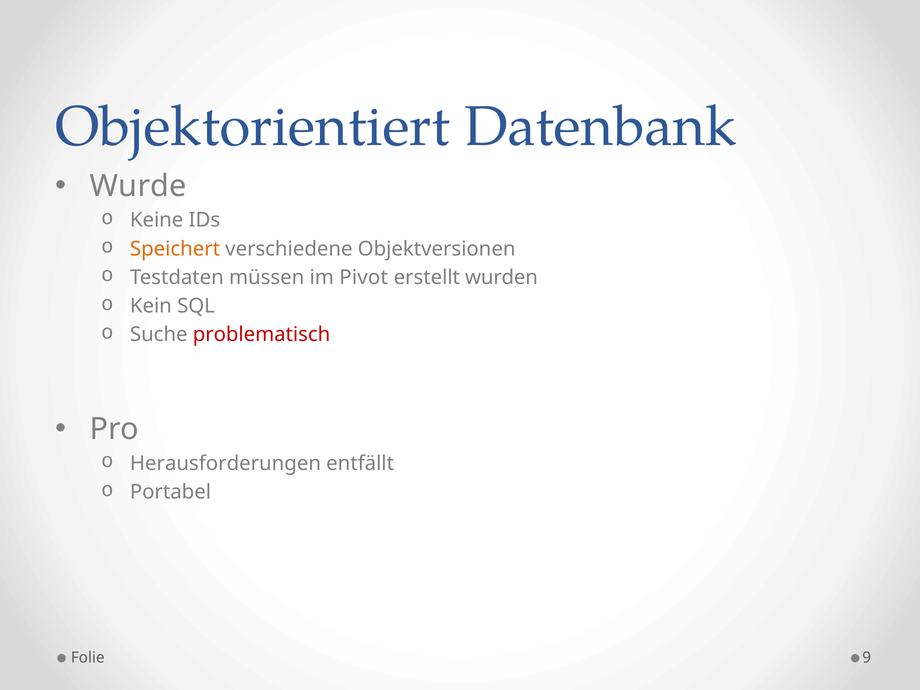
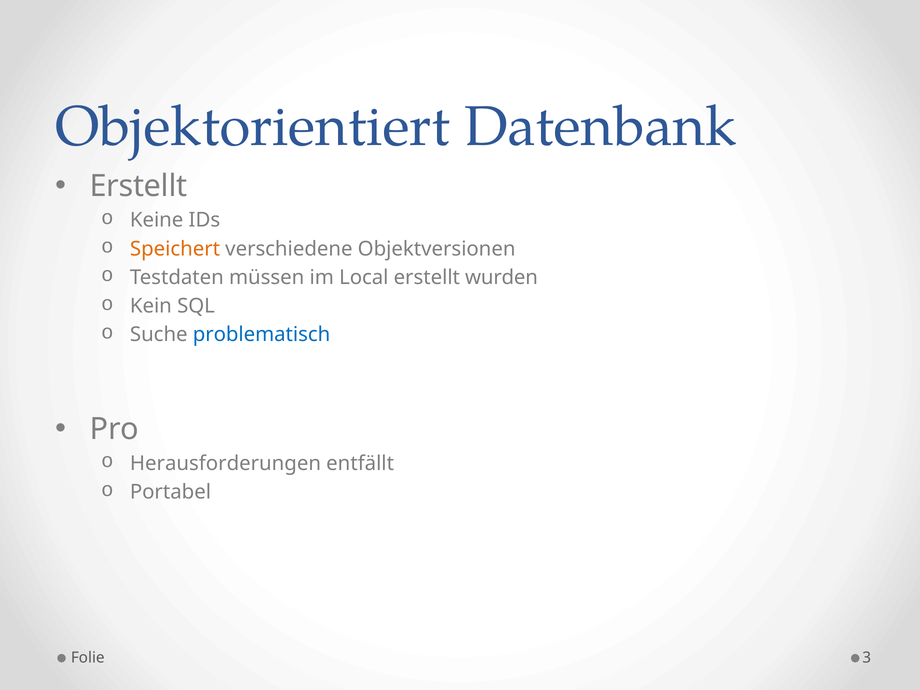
Wurde at (138, 186): Wurde -> Erstellt
Pivot: Pivot -> Local
problematisch colour: red -> blue
9: 9 -> 3
